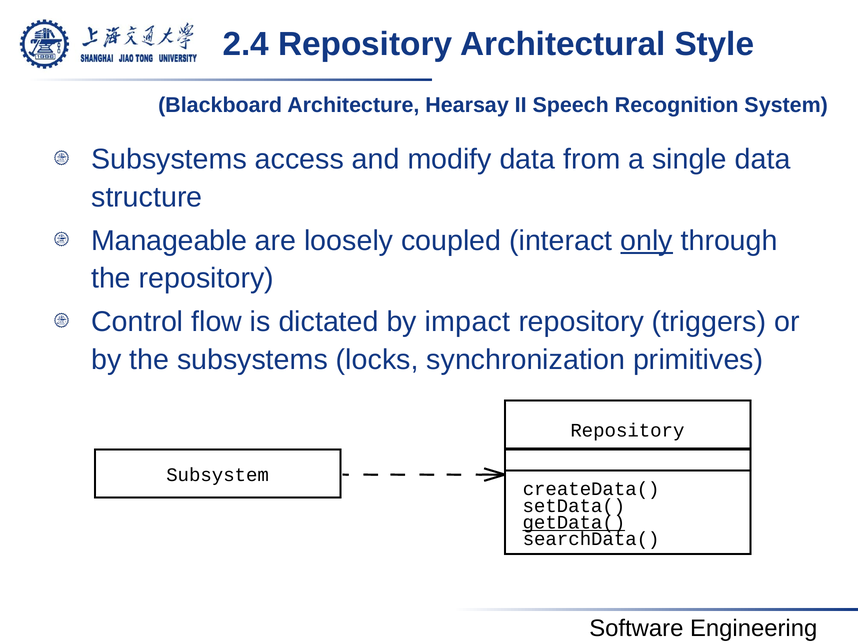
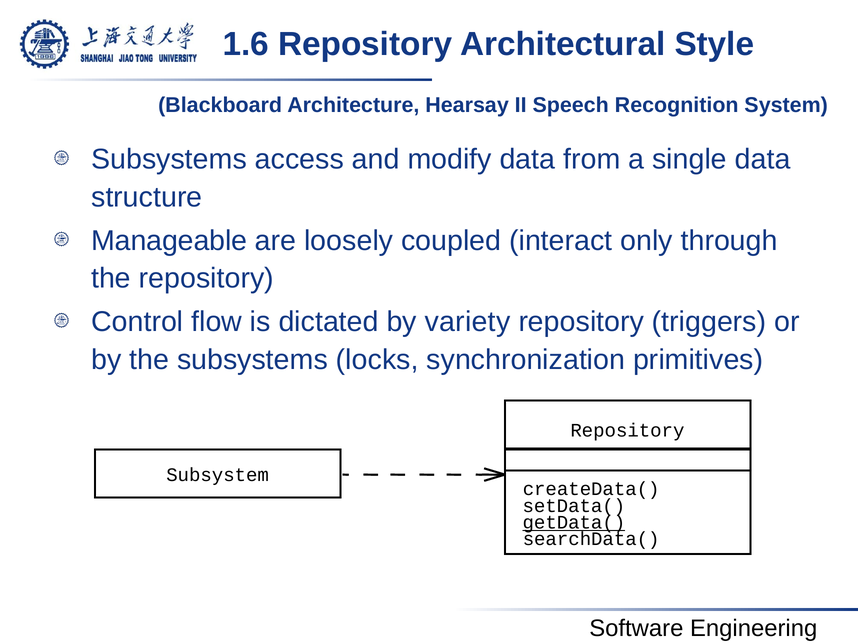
2.4: 2.4 -> 1.6
only underline: present -> none
impact: impact -> variety
